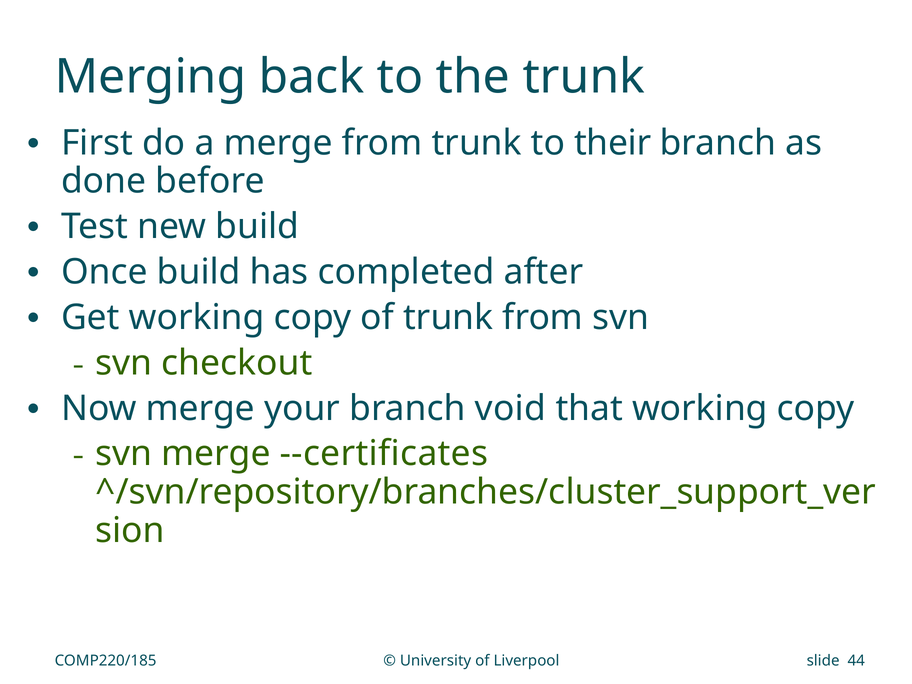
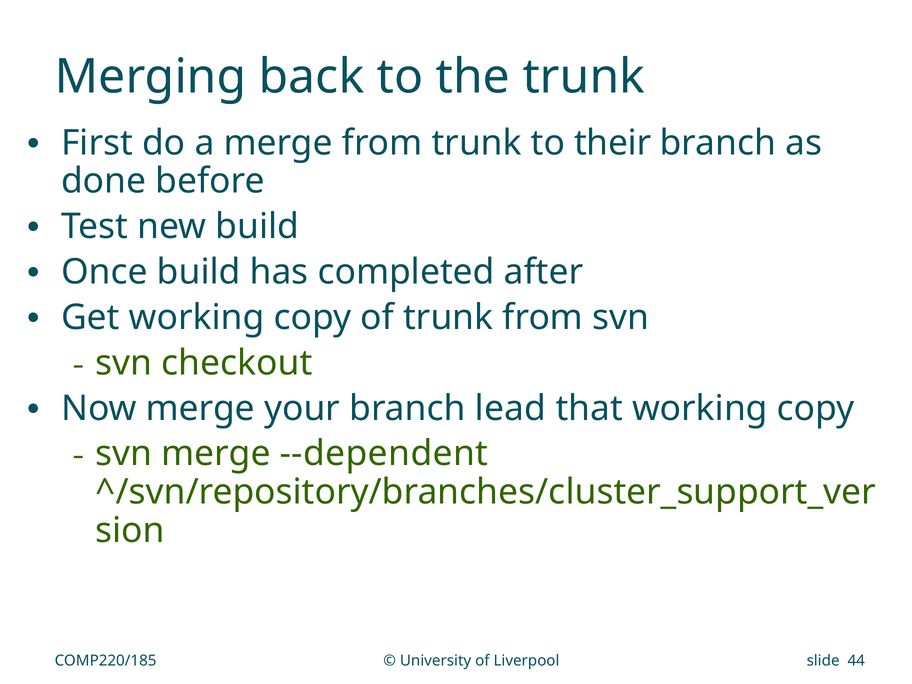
void: void -> lead
--certificates: --certificates -> --dependent
